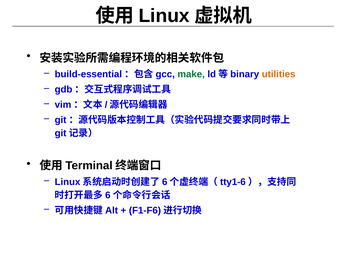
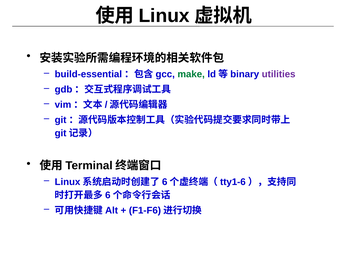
utilities colour: orange -> purple
